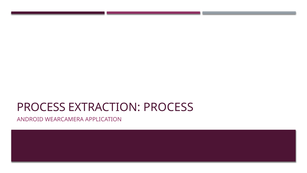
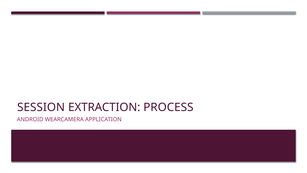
PROCESS at (41, 107): PROCESS -> SESSION
